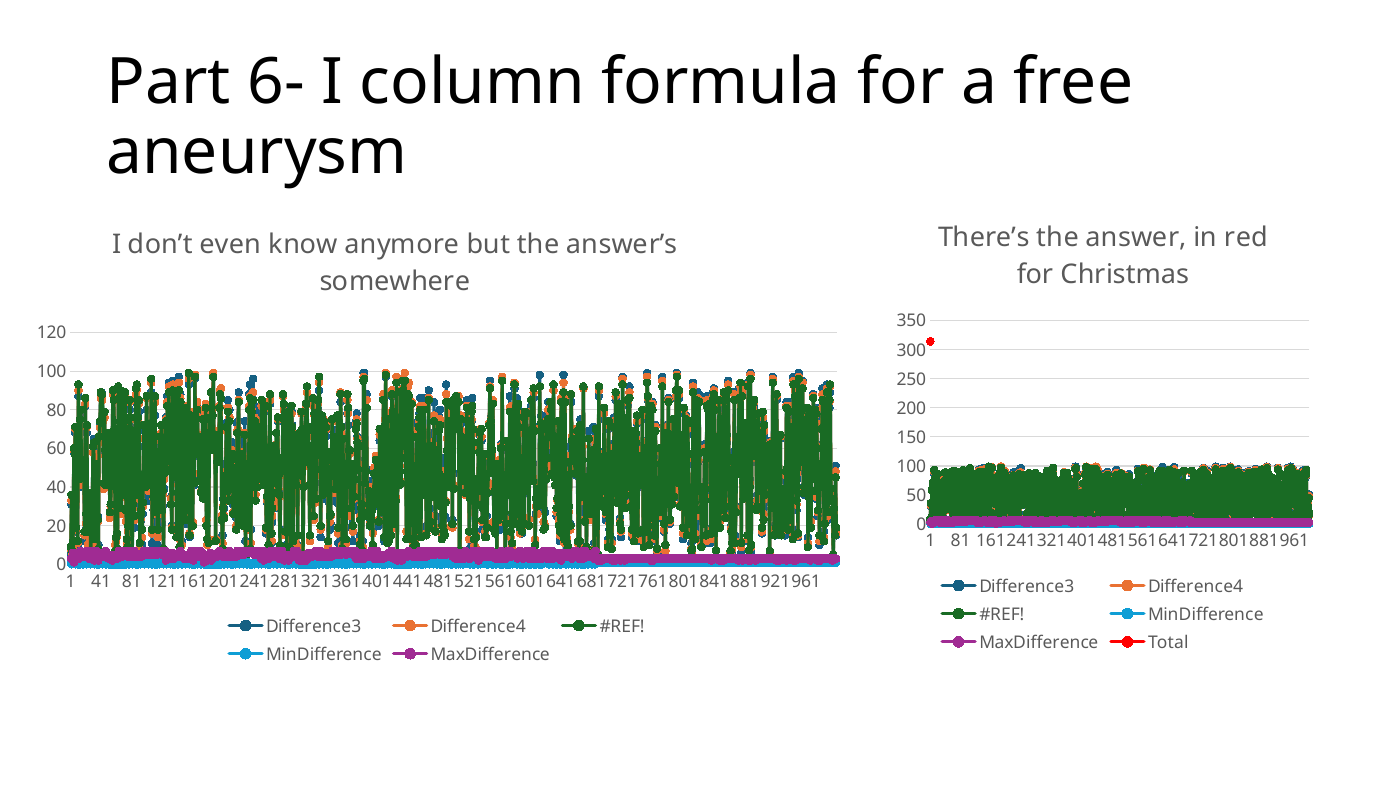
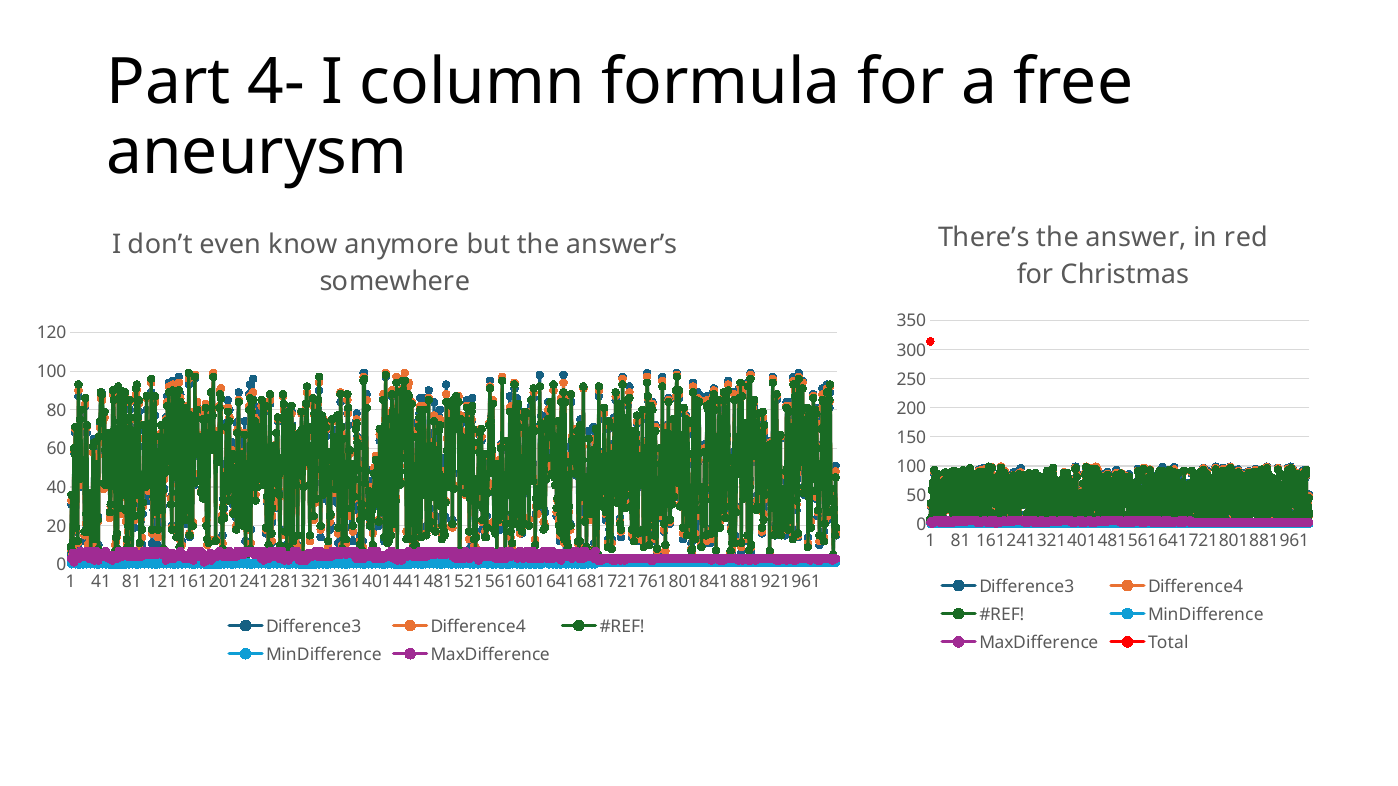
6-: 6- -> 4-
